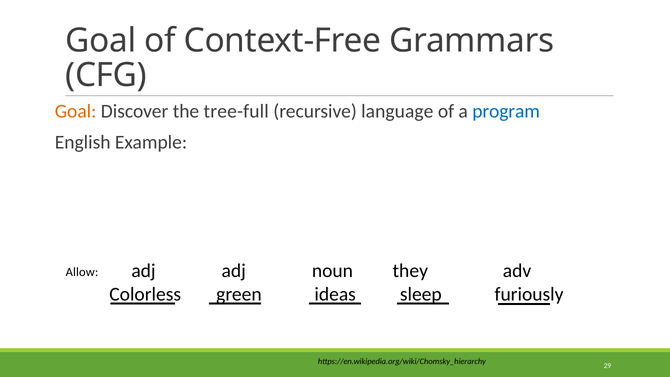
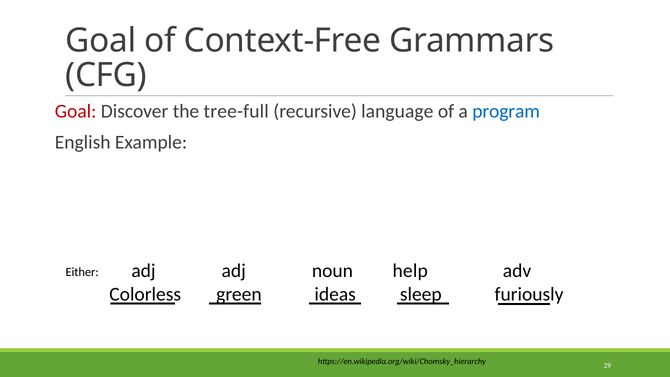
Goal at (76, 111) colour: orange -> red
they: they -> help
Allow: Allow -> Either
